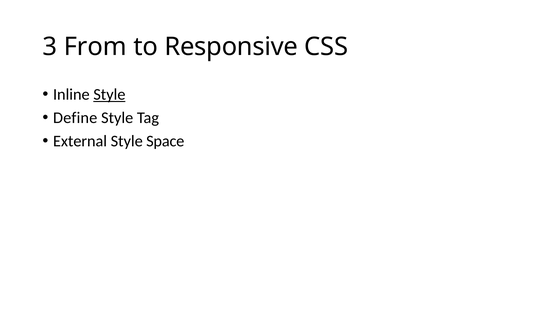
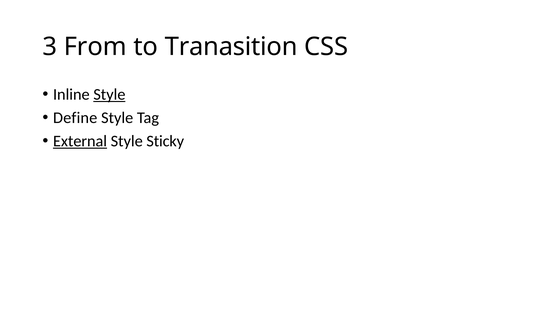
Responsive: Responsive -> Tranasition
External underline: none -> present
Space: Space -> Sticky
